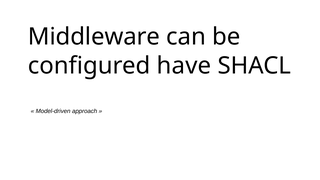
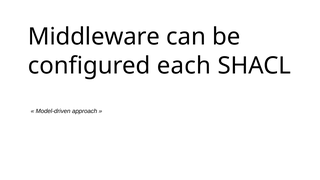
have: have -> each
